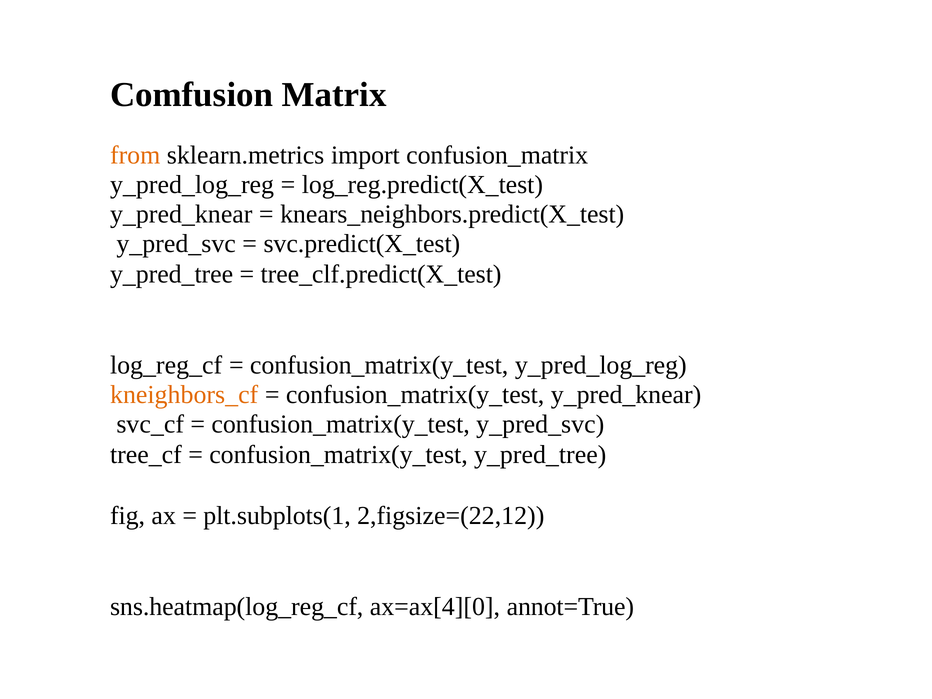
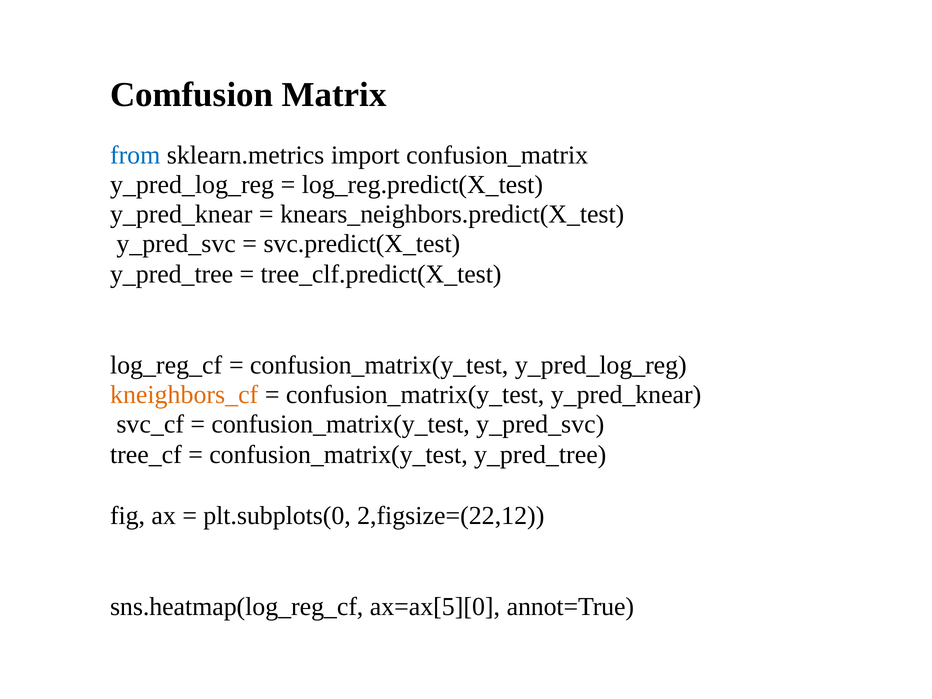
from colour: orange -> blue
plt.subplots(1: plt.subplots(1 -> plt.subplots(0
ax=ax[4][0: ax=ax[4][0 -> ax=ax[5][0
